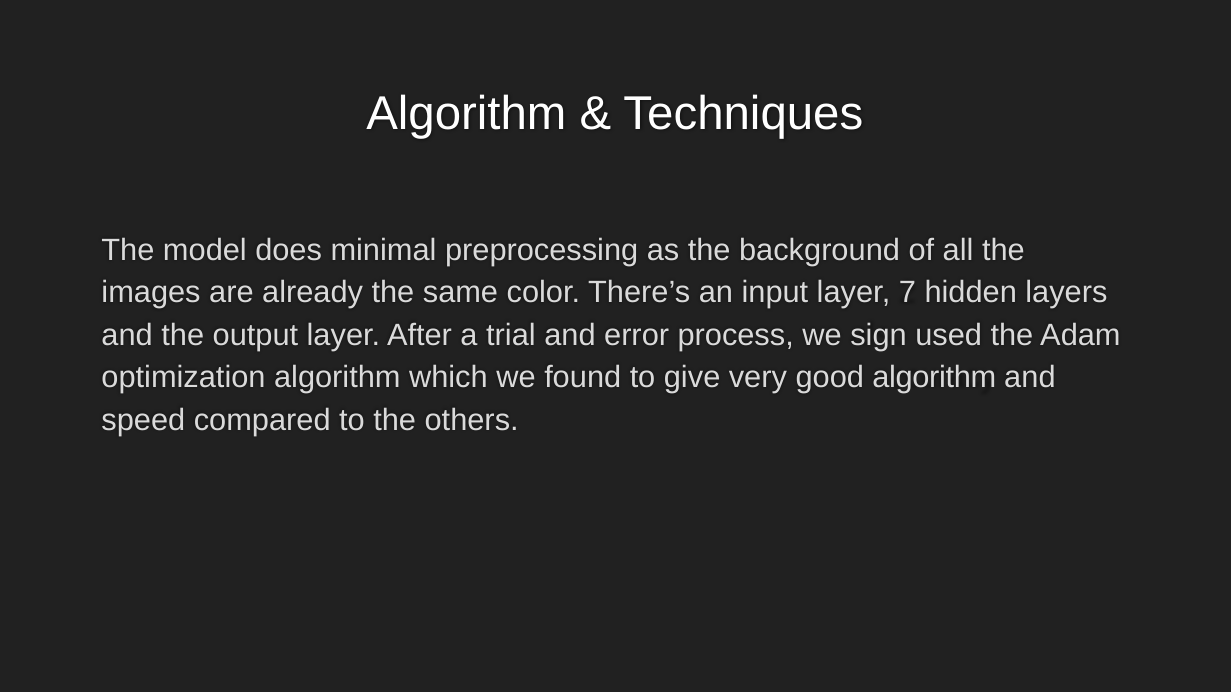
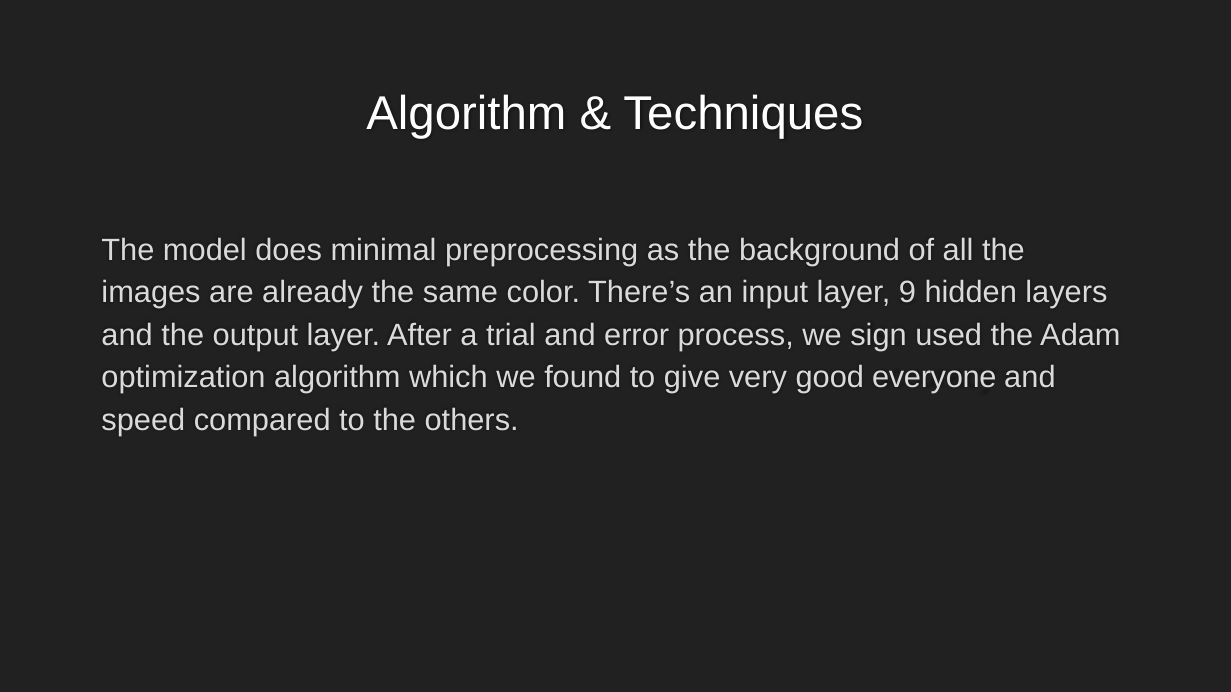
7: 7 -> 9
good algorithm: algorithm -> everyone
